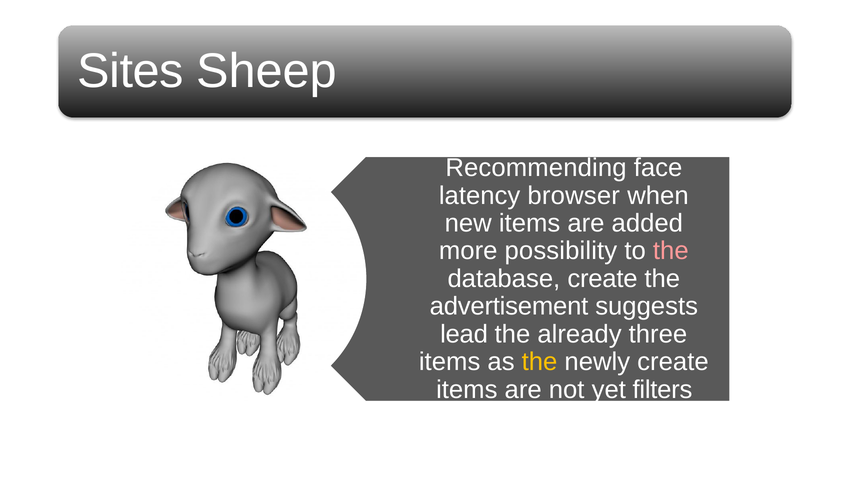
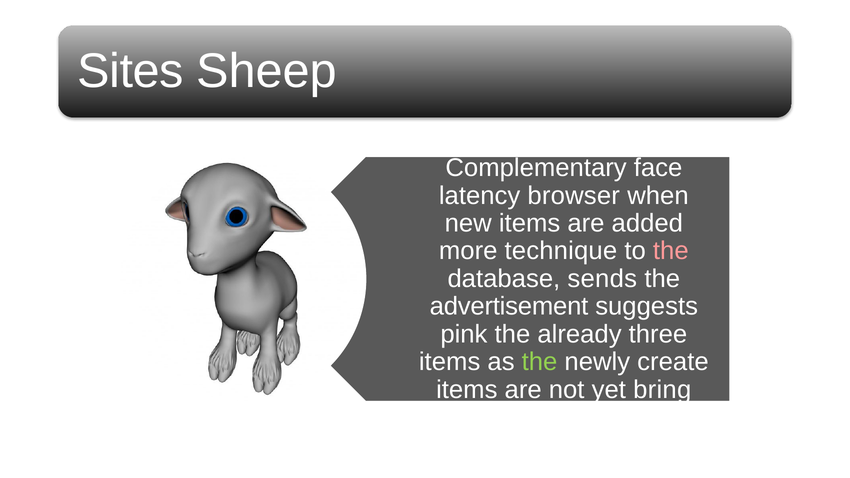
Recommending: Recommending -> Complementary
possibility: possibility -> technique
database create: create -> sends
lead: lead -> pink
the at (540, 362) colour: yellow -> light green
filters: filters -> bring
